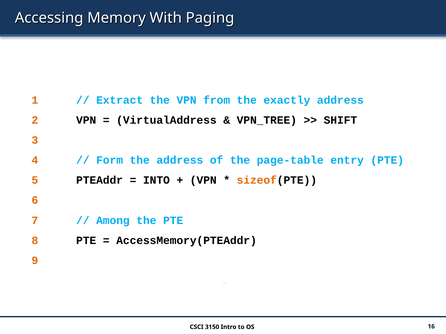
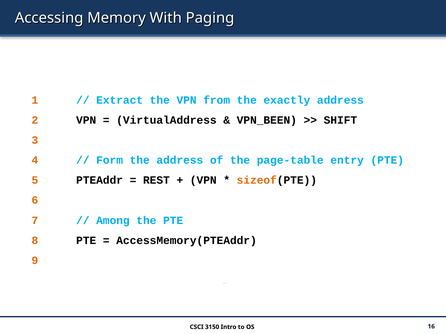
VPN_TREE: VPN_TREE -> VPN_BEEN
INTO: INTO -> REST
